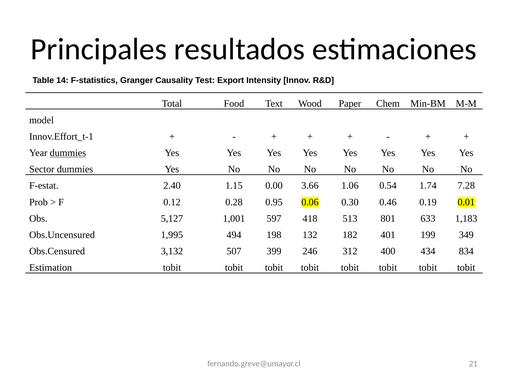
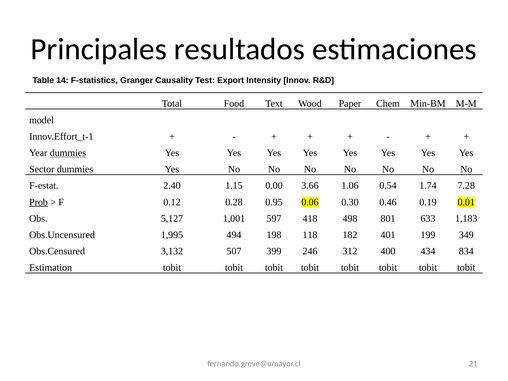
Prob underline: none -> present
513: 513 -> 498
132: 132 -> 118
